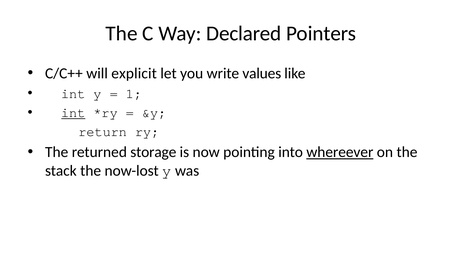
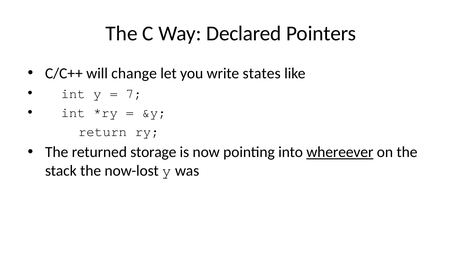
explicit: explicit -> change
values: values -> states
1: 1 -> 7
int at (73, 113) underline: present -> none
